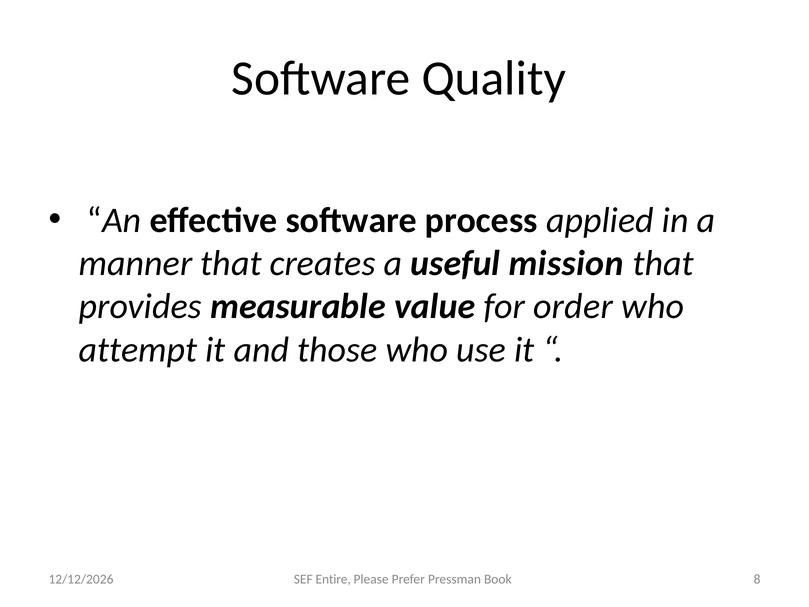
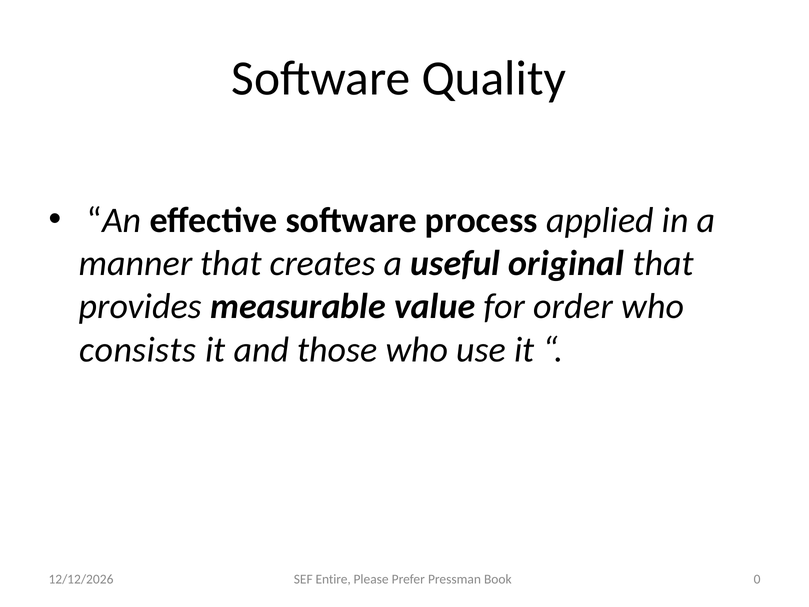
mission: mission -> original
attempt: attempt -> consists
8: 8 -> 0
